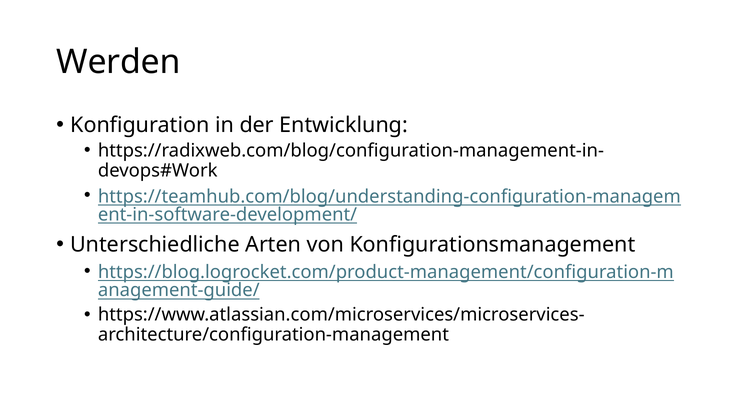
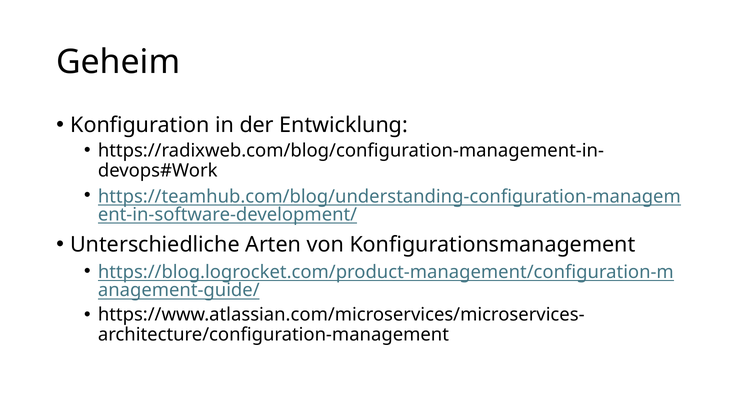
Werden: Werden -> Geheim
